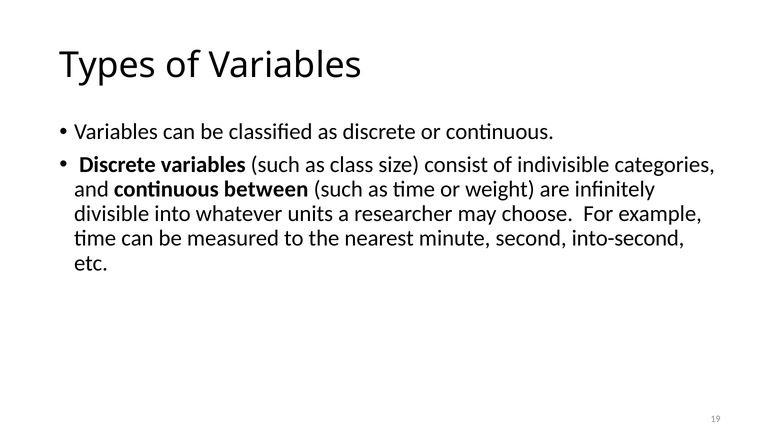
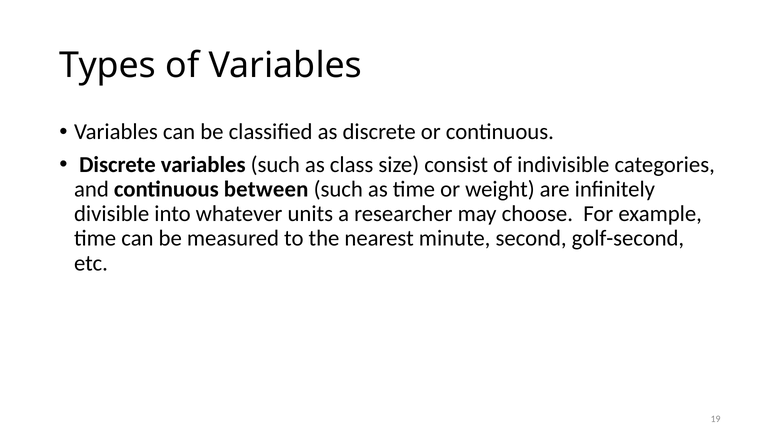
into-second: into-second -> golf-second
